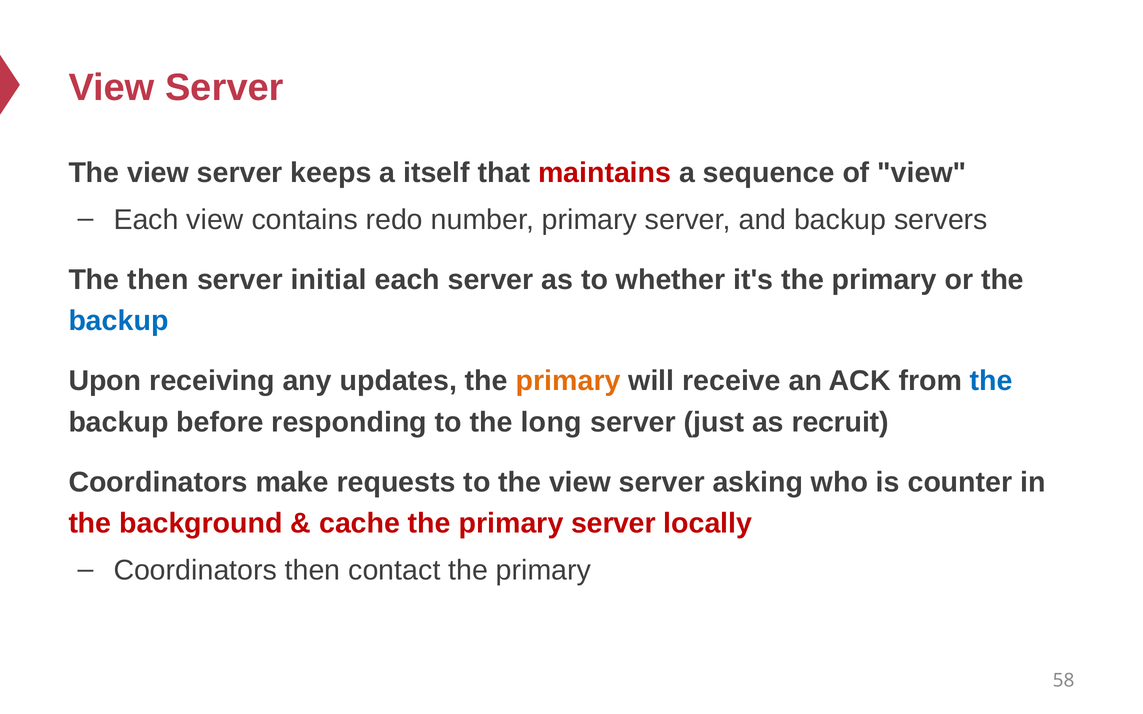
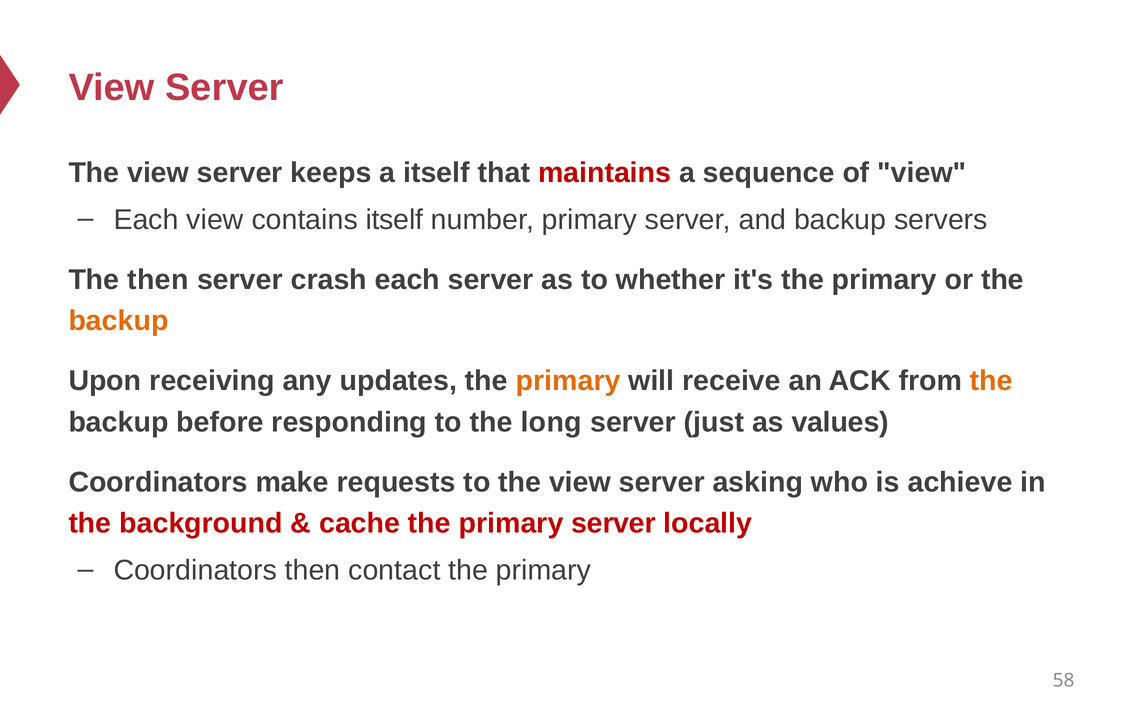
contains redo: redo -> itself
initial: initial -> crash
backup at (119, 321) colour: blue -> orange
the at (991, 381) colour: blue -> orange
recruit: recruit -> values
counter: counter -> achieve
